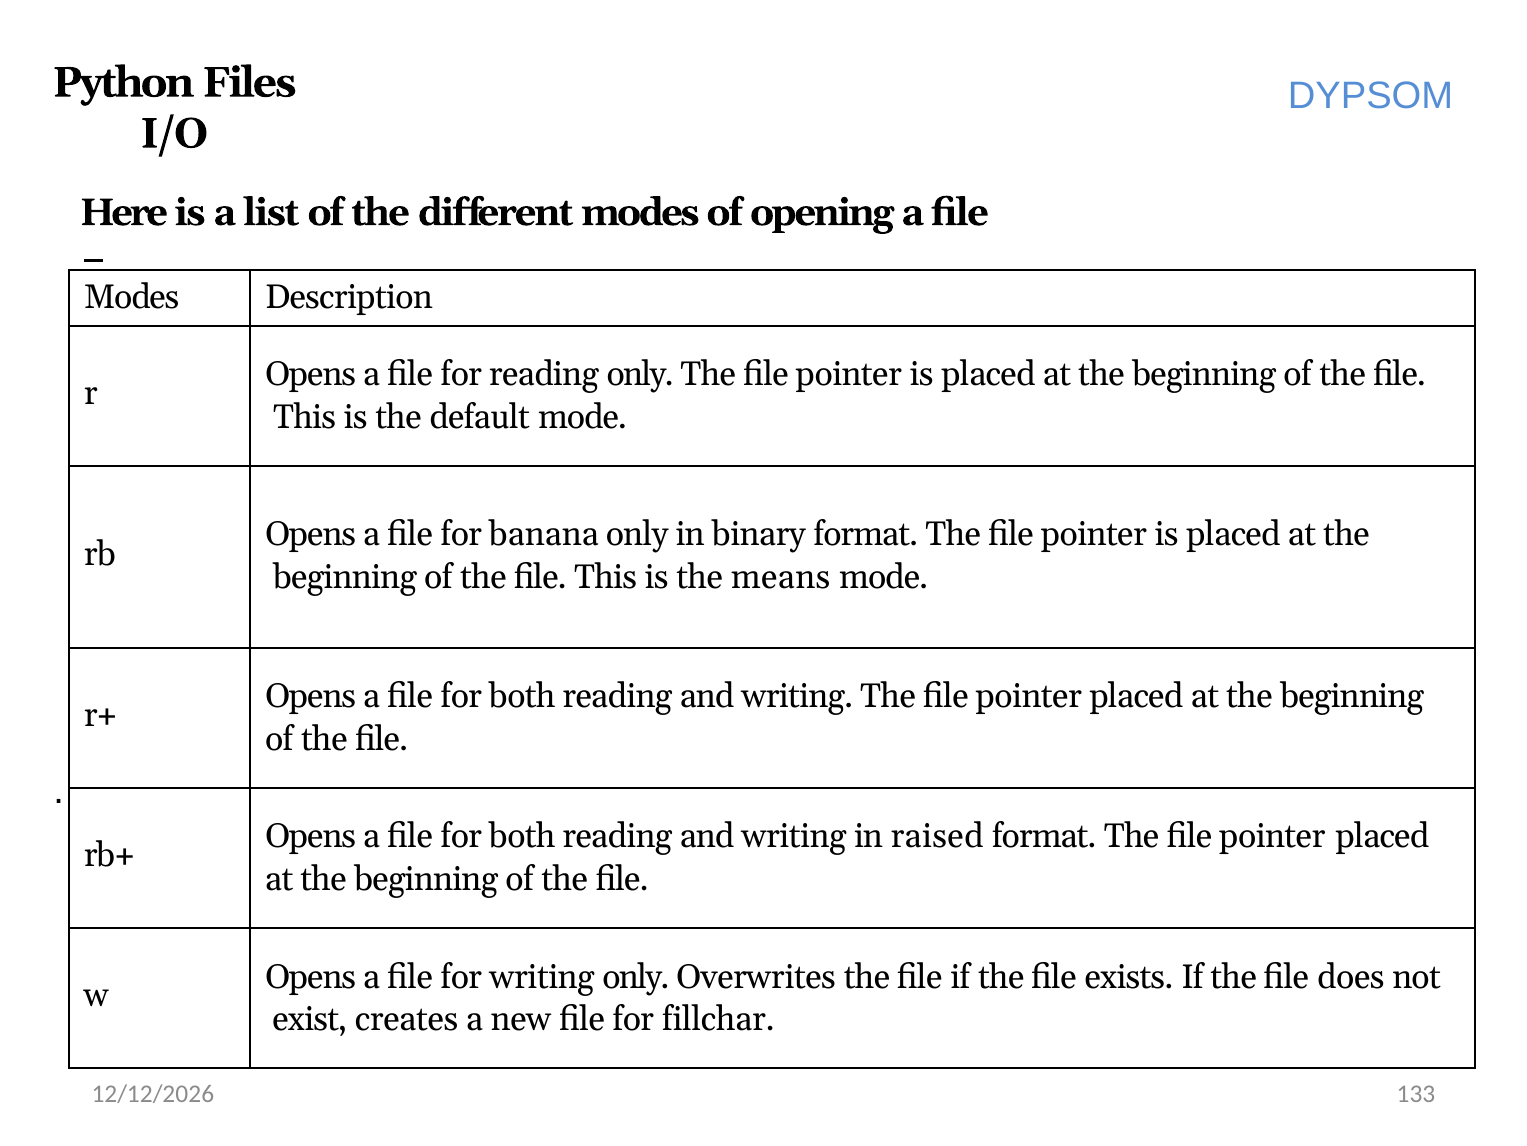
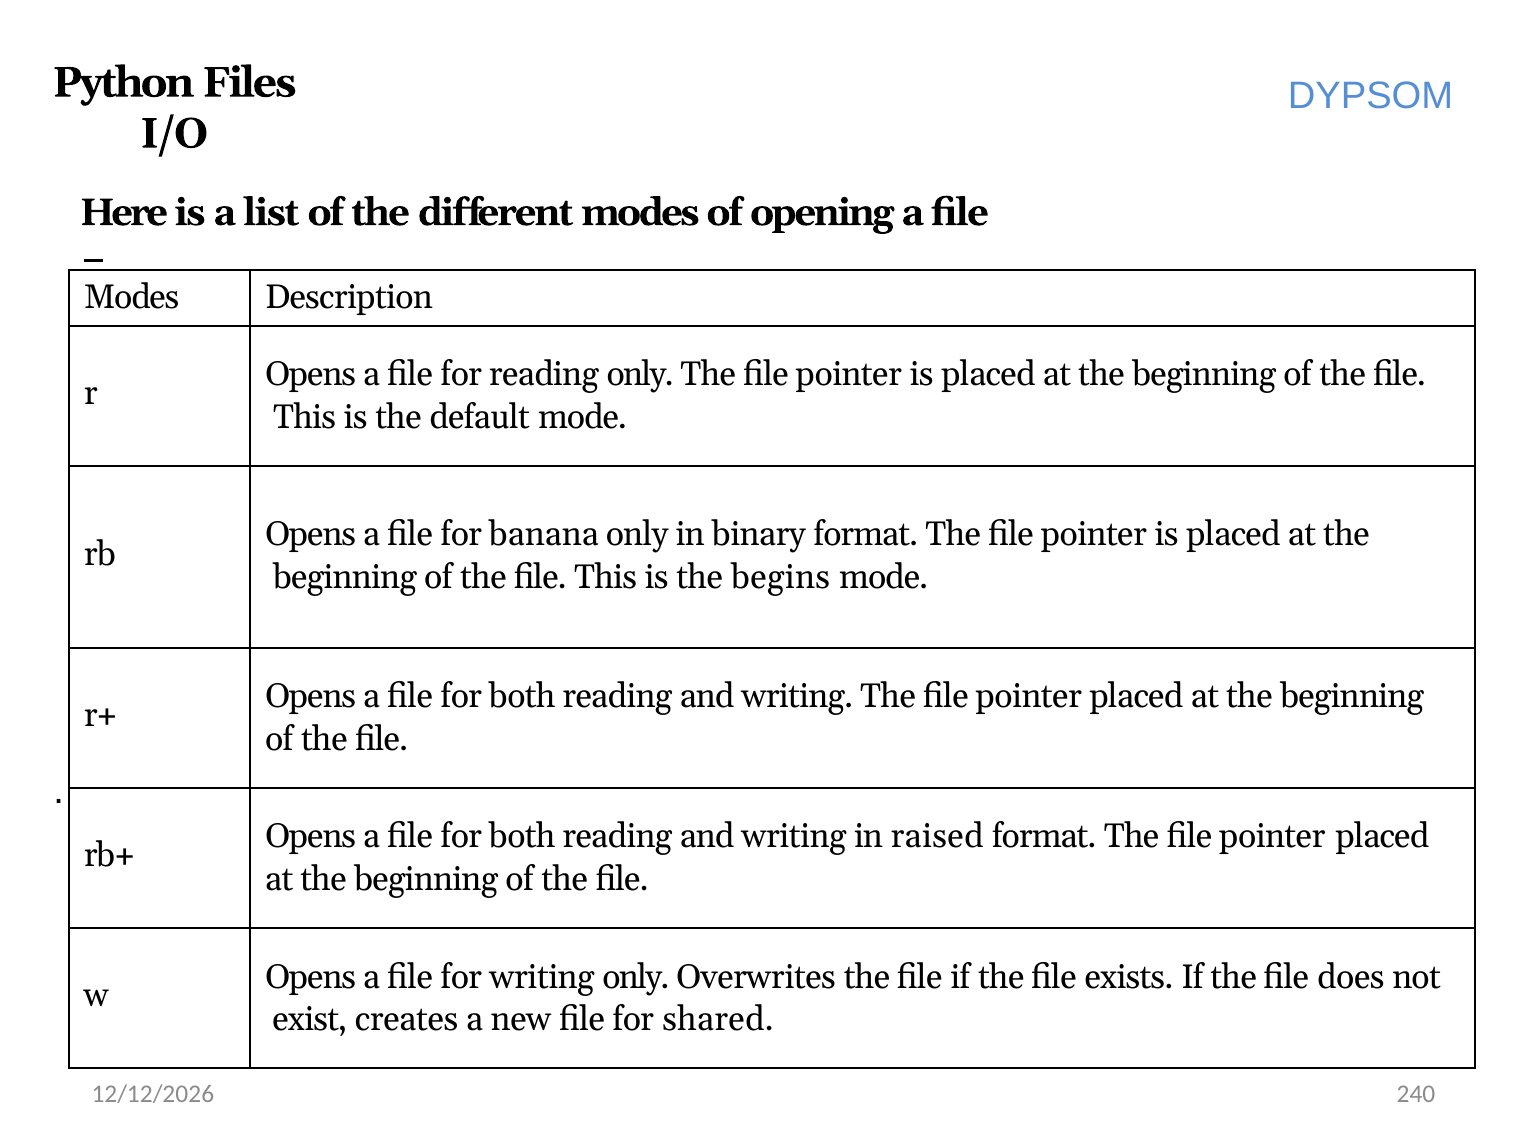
means: means -> begins
fillchar: fillchar -> shared
133: 133 -> 240
